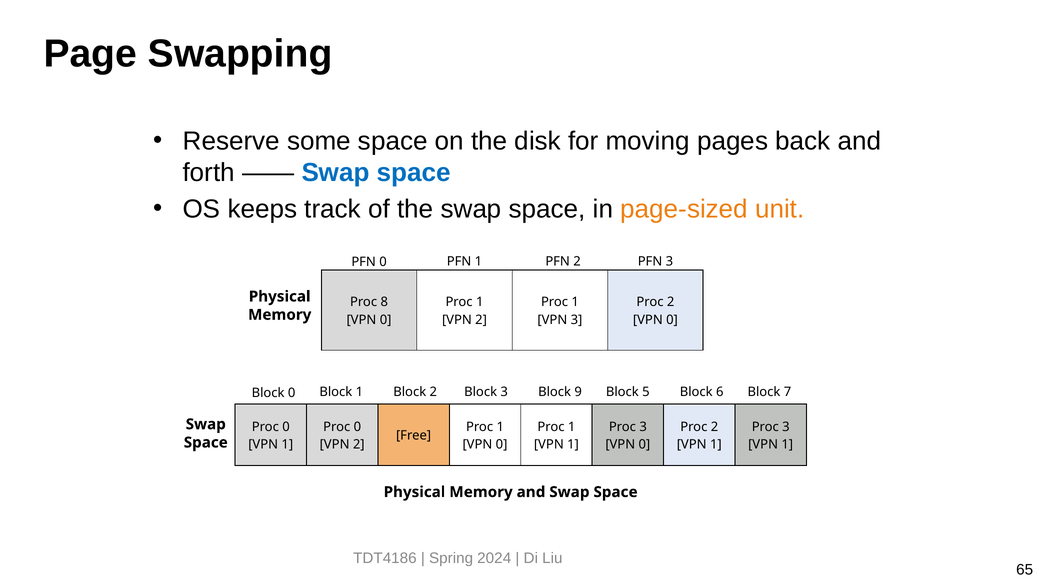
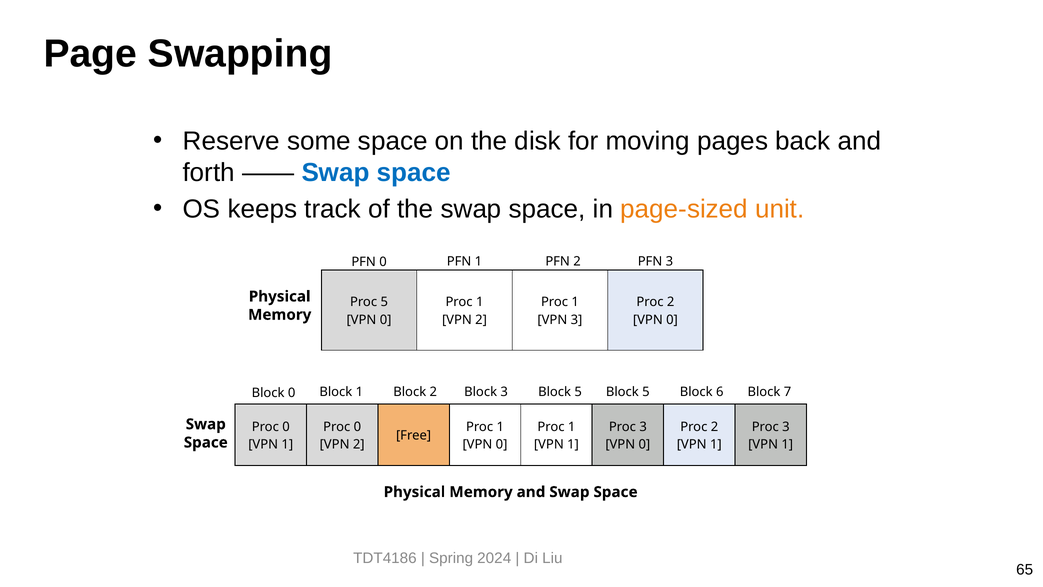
Proc 8: 8 -> 5
3 Block 9: 9 -> 5
